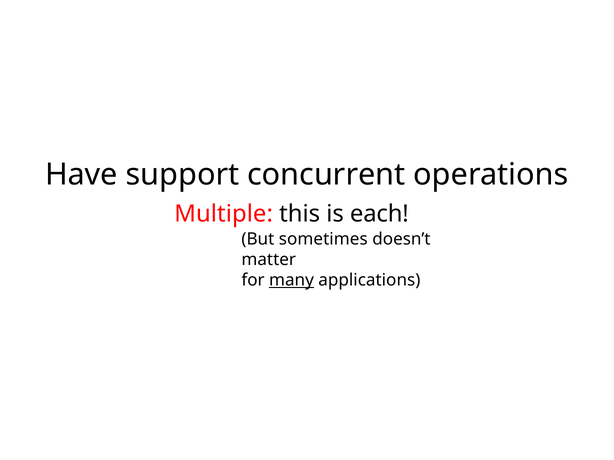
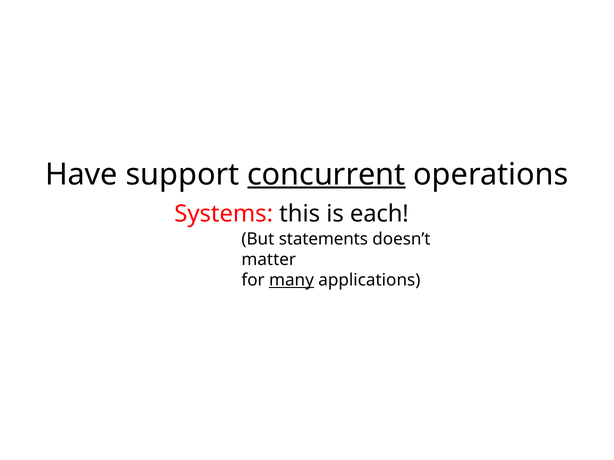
concurrent underline: none -> present
Multiple: Multiple -> Systems
sometimes: sometimes -> statements
